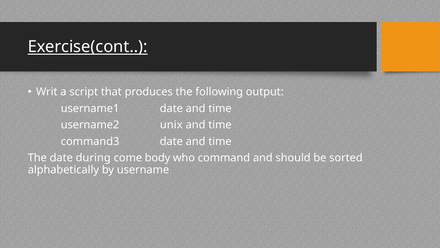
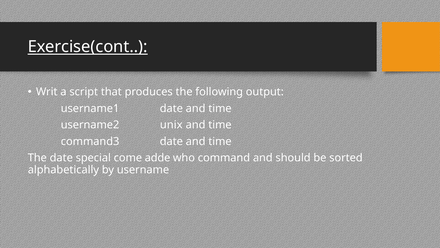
during: during -> special
body: body -> adde
